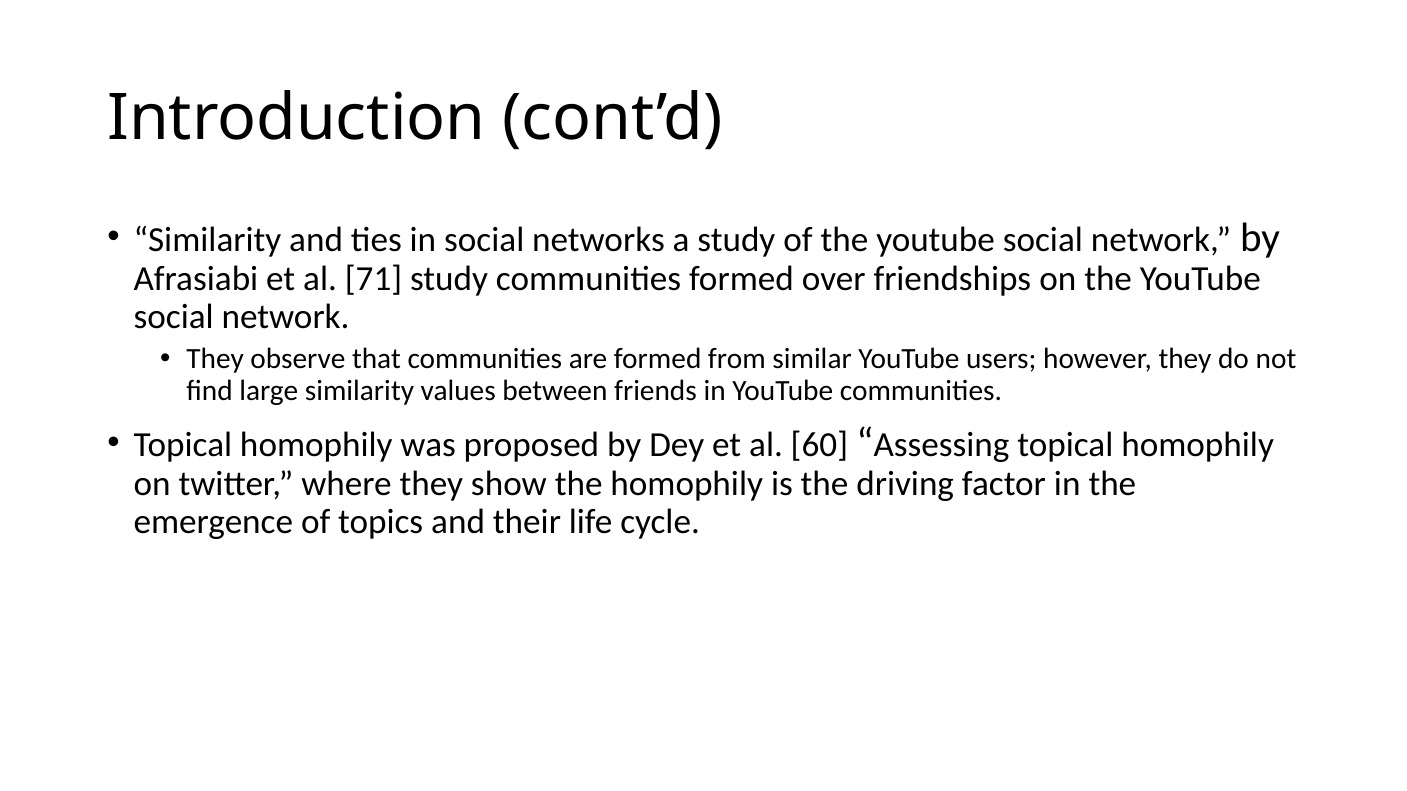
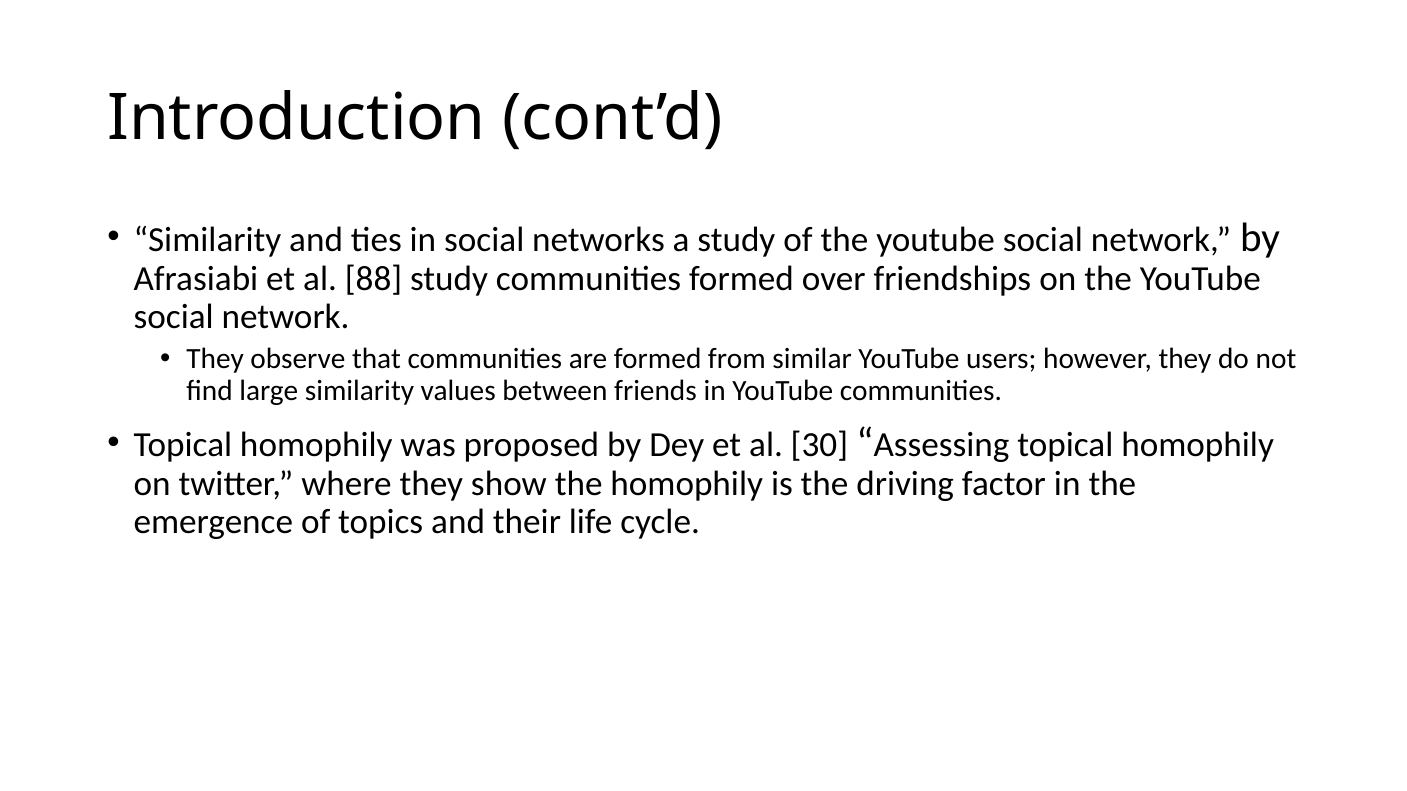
71: 71 -> 88
60: 60 -> 30
